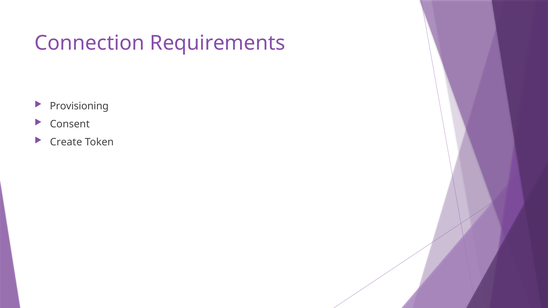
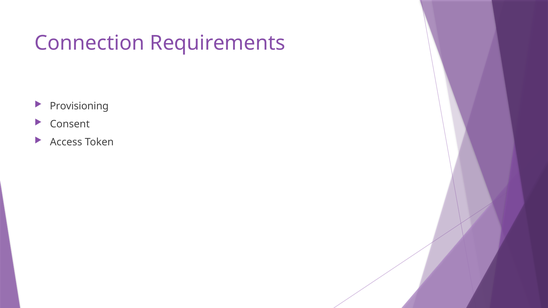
Create: Create -> Access
